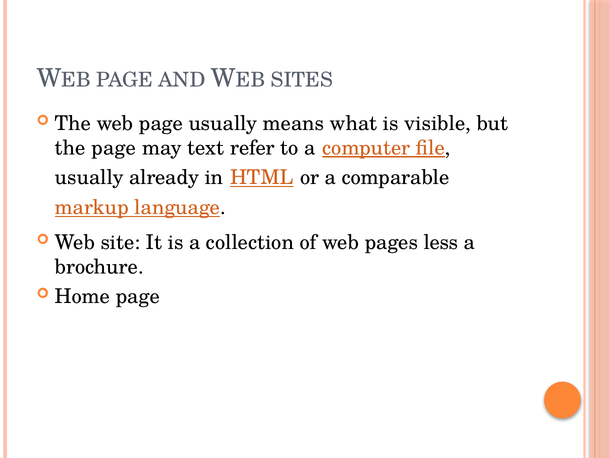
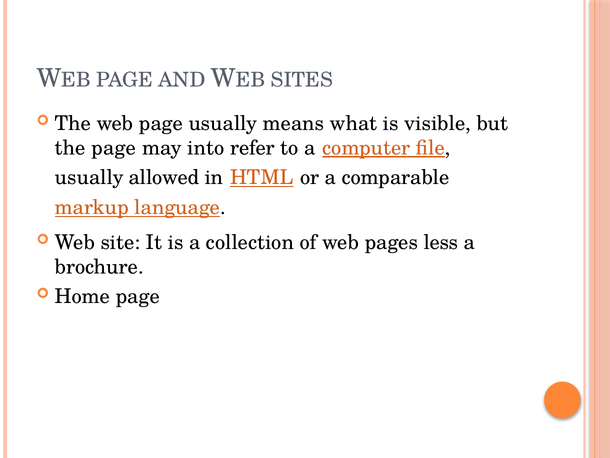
text: text -> into
already: already -> allowed
